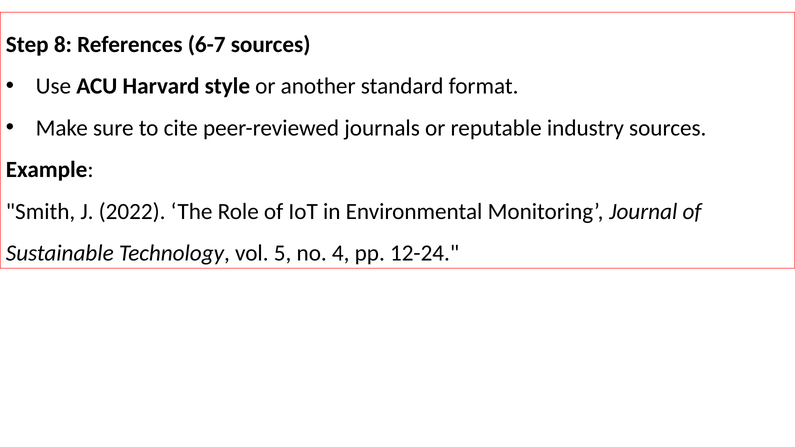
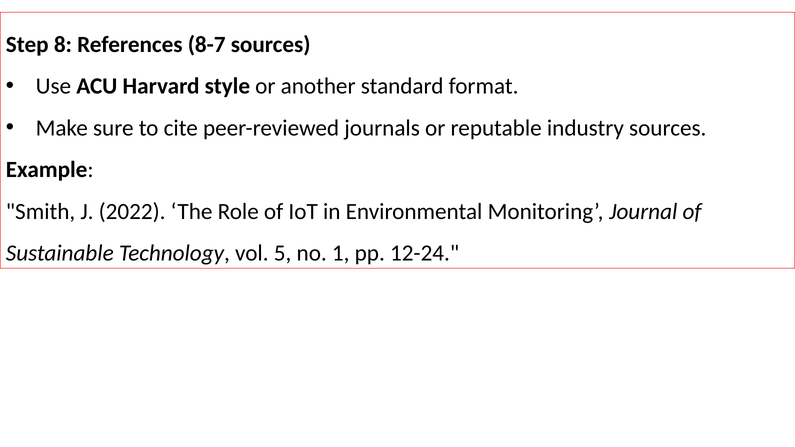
6-7: 6-7 -> 8-7
4: 4 -> 1
